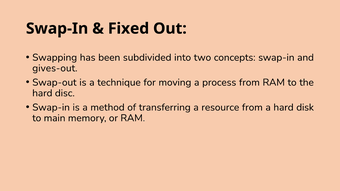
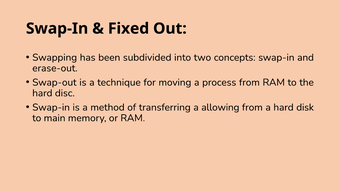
gives-out: gives-out -> erase-out
resource: resource -> allowing
